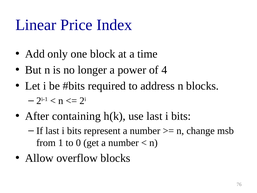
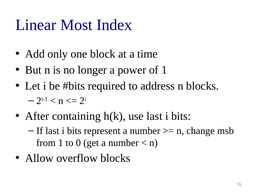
Price: Price -> Most
of 4: 4 -> 1
